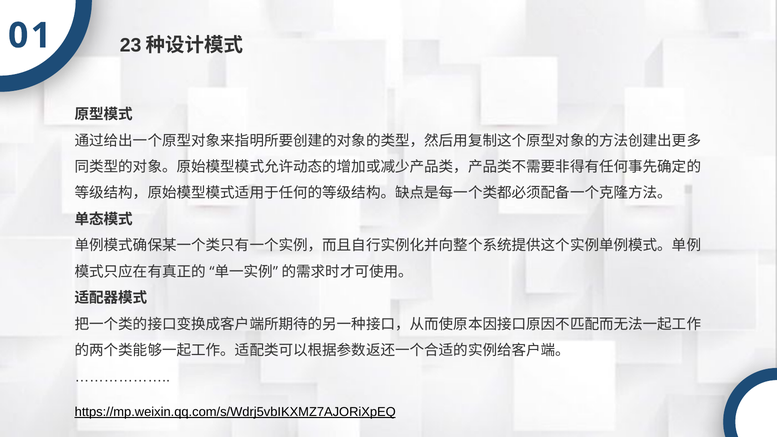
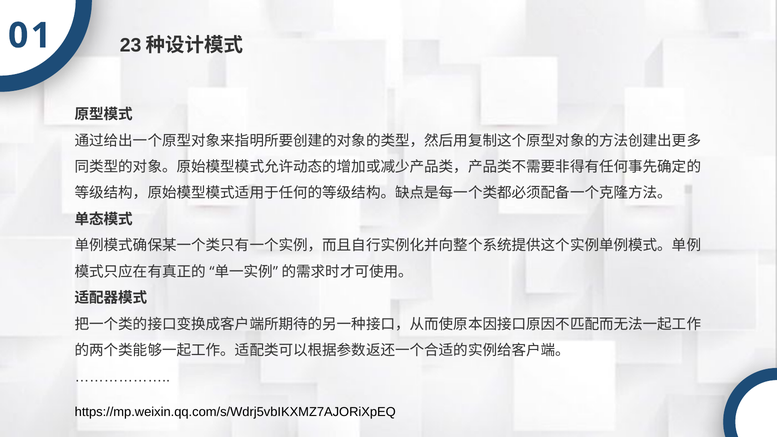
https://mp.weixin.qq.com/s/Wdrj5vbIKXMZ7AJORiXpEQ underline: present -> none
